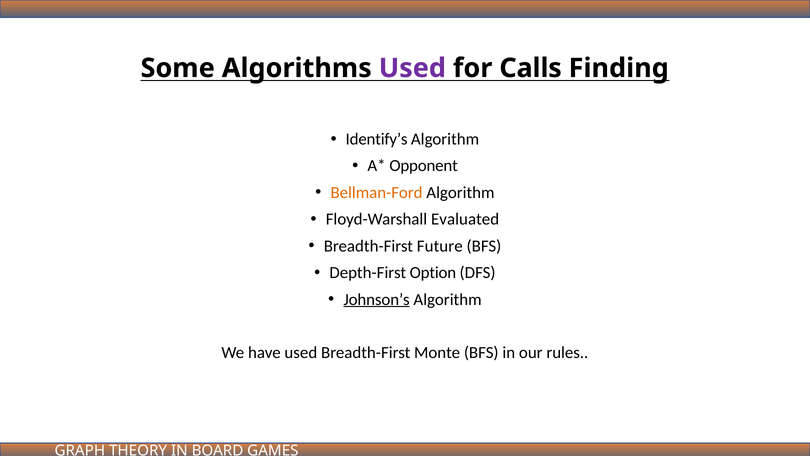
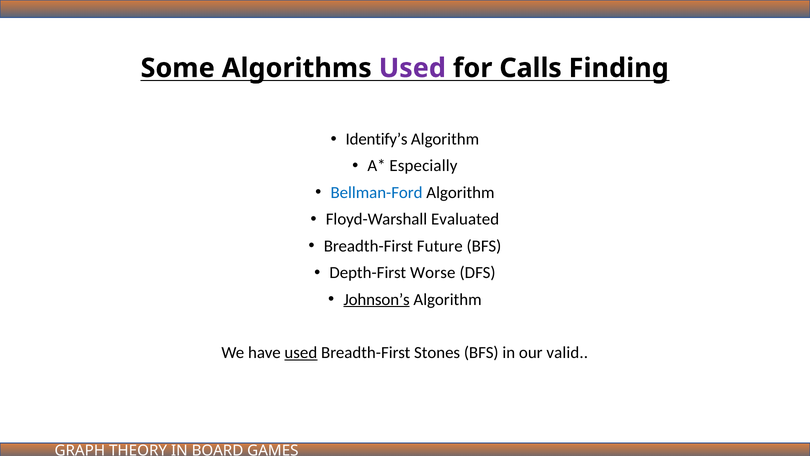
Opponent: Opponent -> Especially
Bellman-Ford colour: orange -> blue
Option: Option -> Worse
used at (301, 353) underline: none -> present
Monte: Monte -> Stones
rules: rules -> valid
